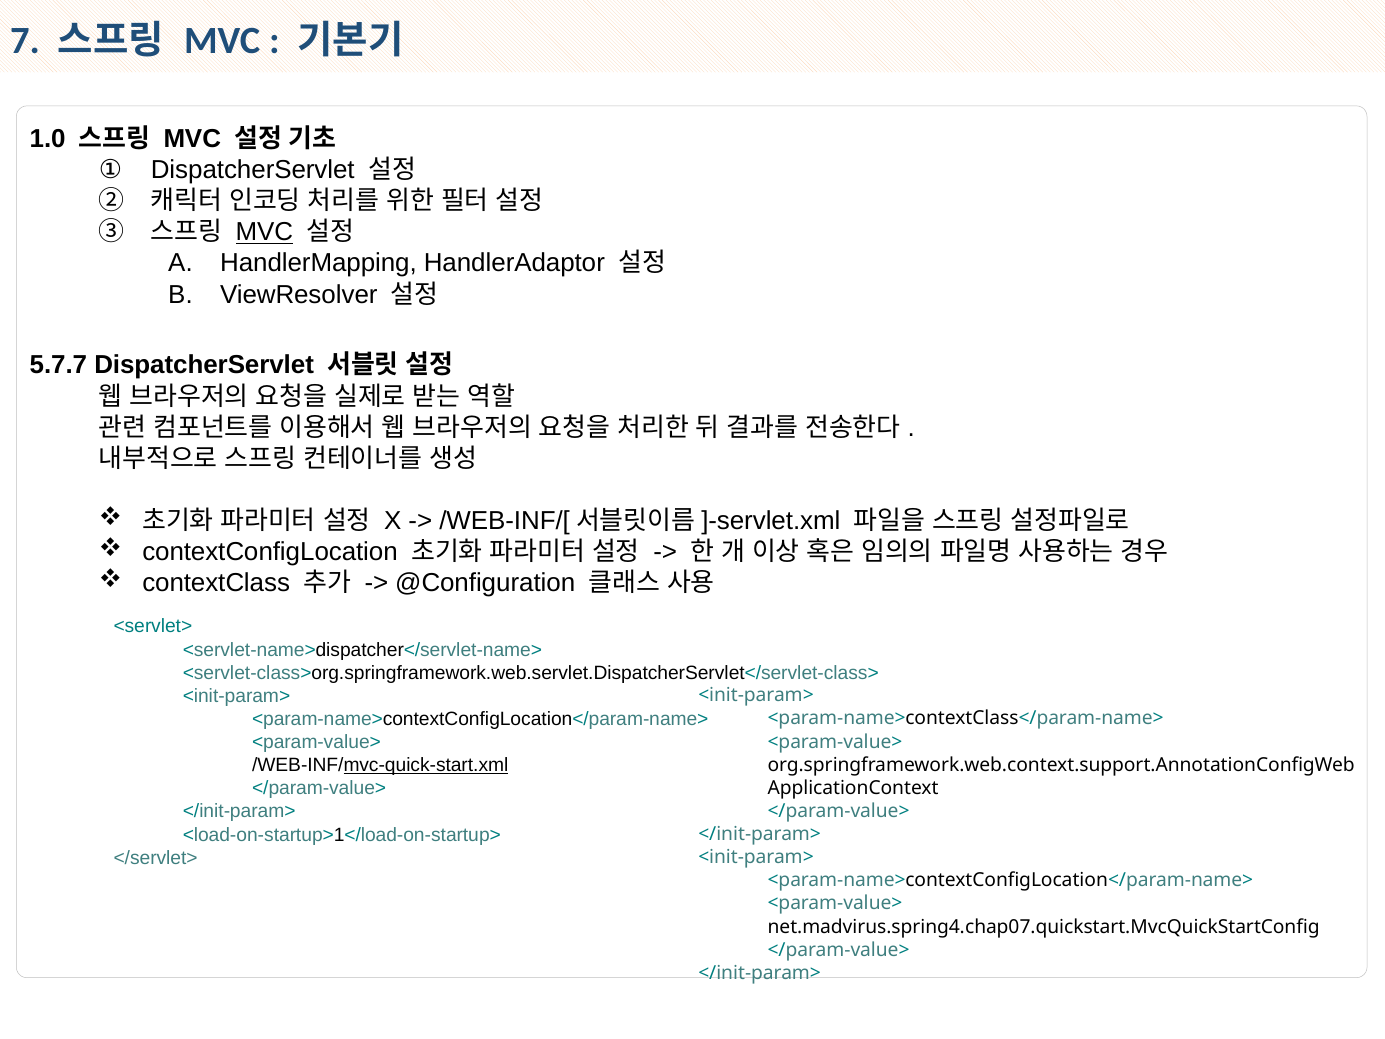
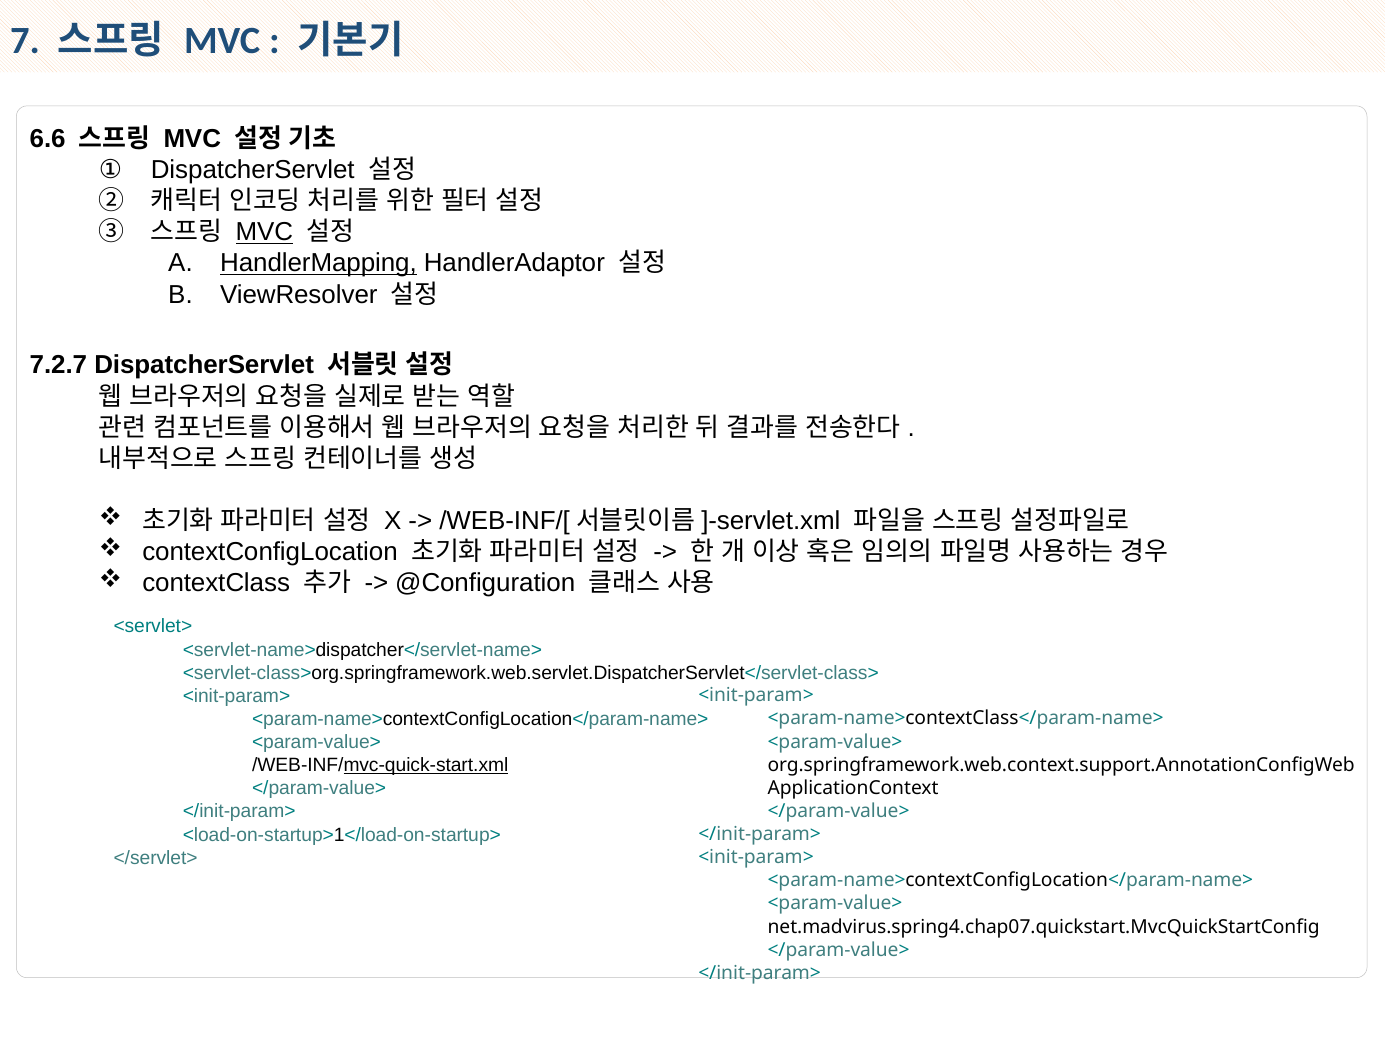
1.0: 1.0 -> 6.6
HandlerMapping underline: none -> present
5.7.7: 5.7.7 -> 7.2.7
